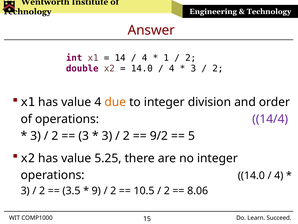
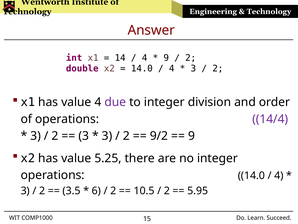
1 at (166, 58): 1 -> 9
due colour: orange -> purple
5 at (191, 136): 5 -> 9
9: 9 -> 6
8.06: 8.06 -> 5.95
